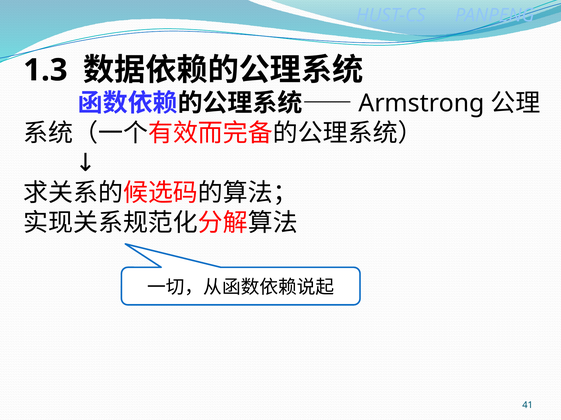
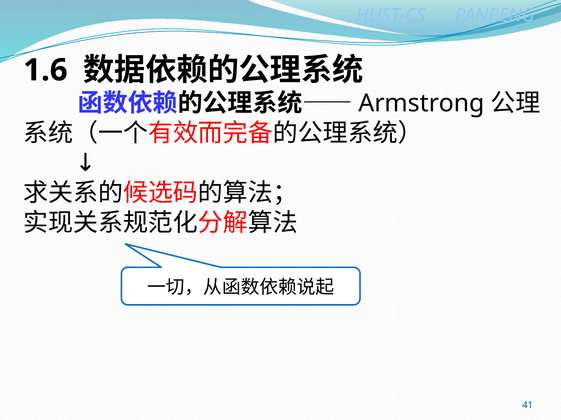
1.3: 1.3 -> 1.6
